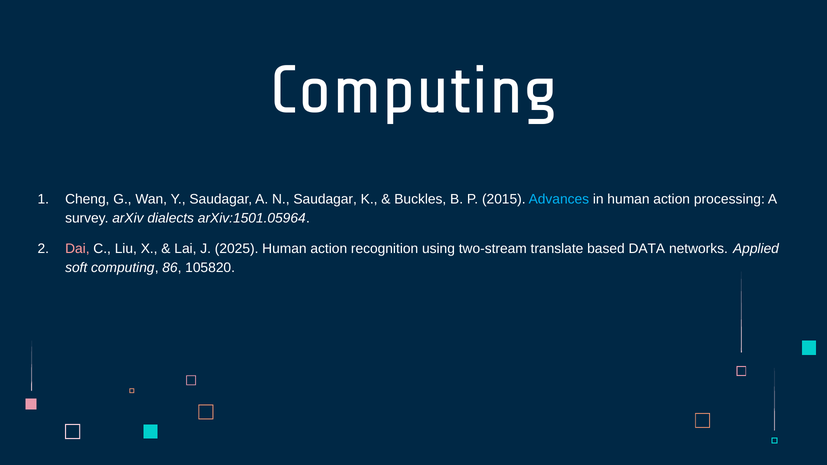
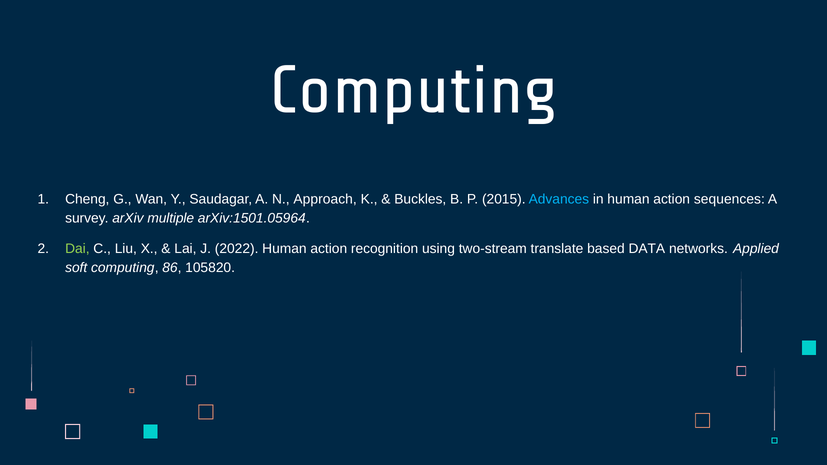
N Saudagar: Saudagar -> Approach
processing: processing -> sequences
dialects: dialects -> multiple
Dai colour: pink -> light green
2025: 2025 -> 2022
